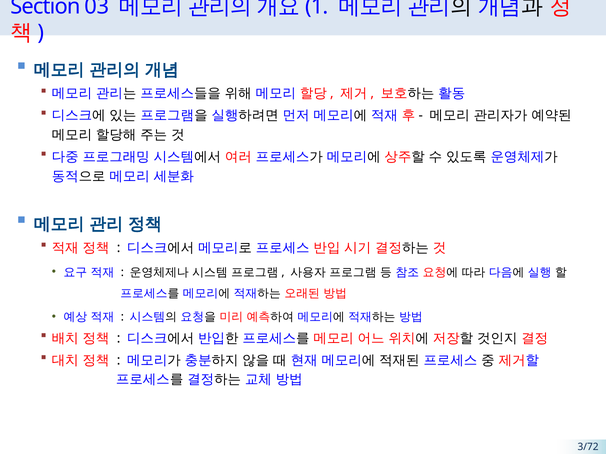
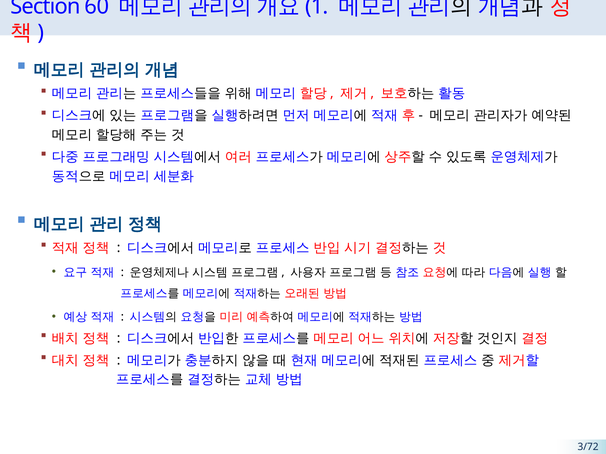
03: 03 -> 60
